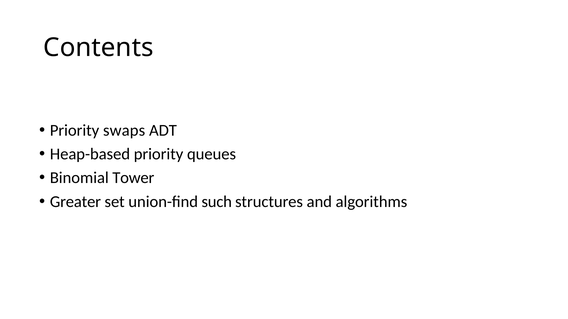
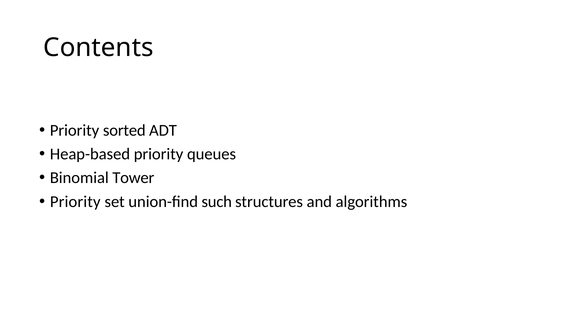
swaps: swaps -> sorted
Greater at (75, 202): Greater -> Priority
